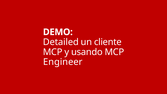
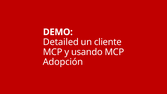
Engineer: Engineer -> Adopción
